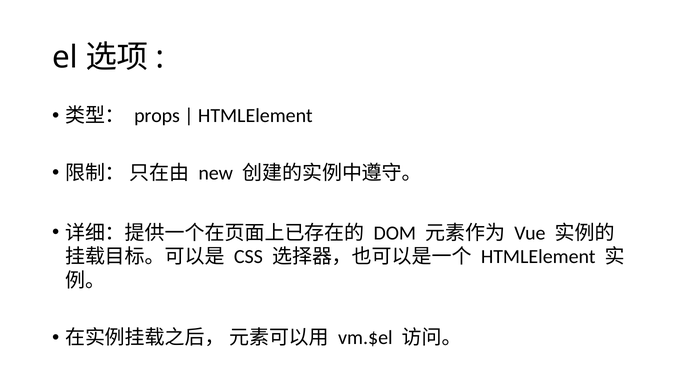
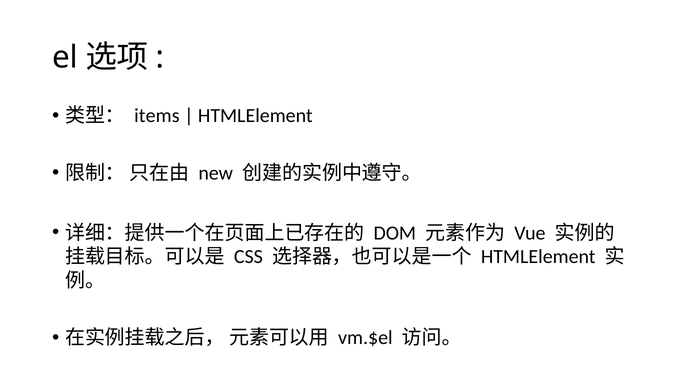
props: props -> items
